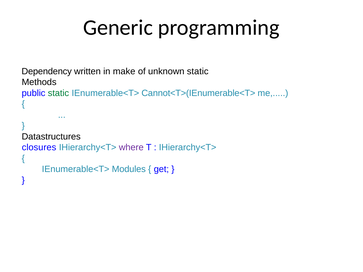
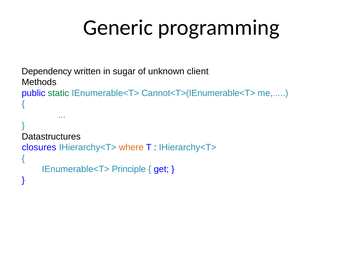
make: make -> sugar
unknown static: static -> client
where colour: purple -> orange
Modules: Modules -> Principle
